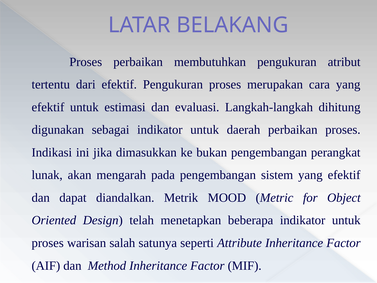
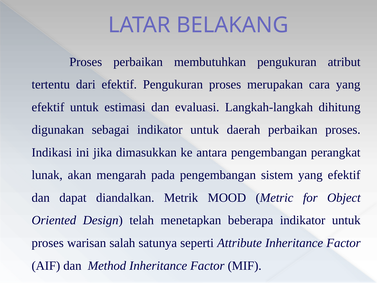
bukan: bukan -> antara
